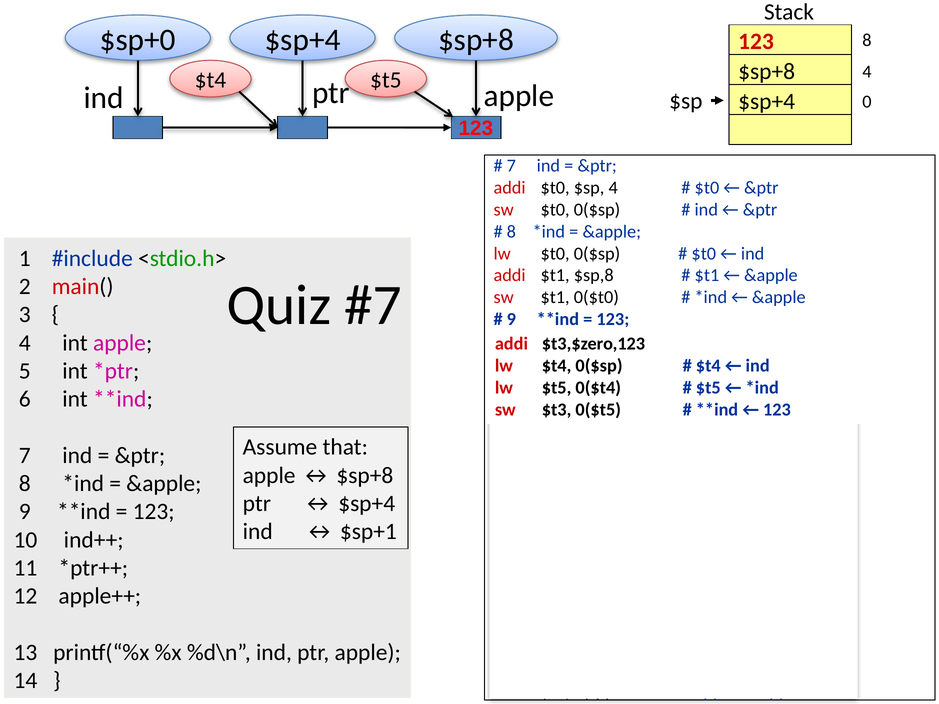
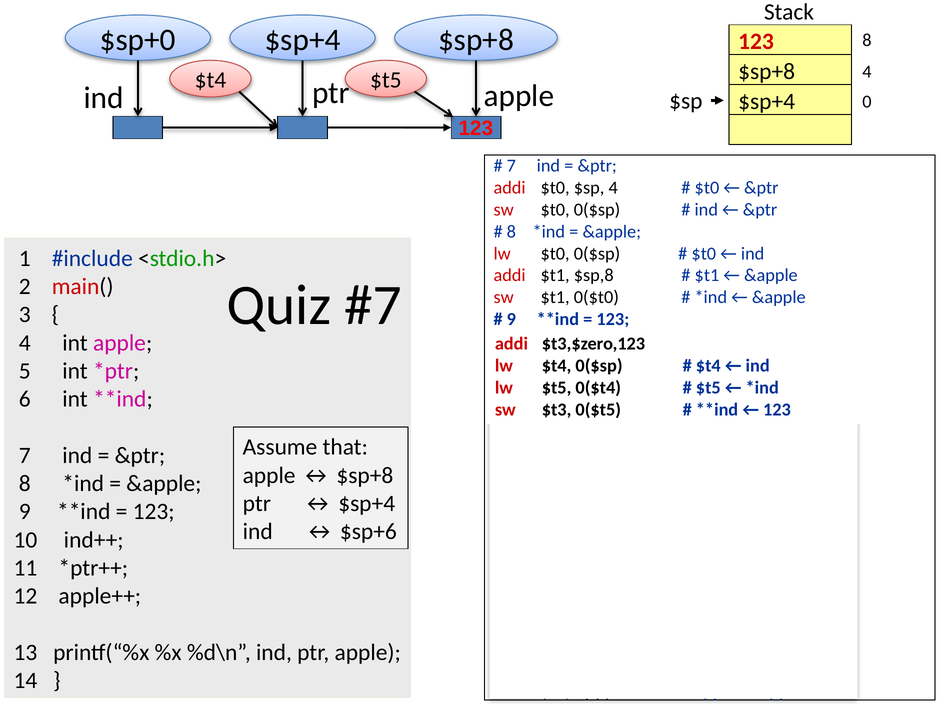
$sp+1: $sp+1 -> $sp+6
